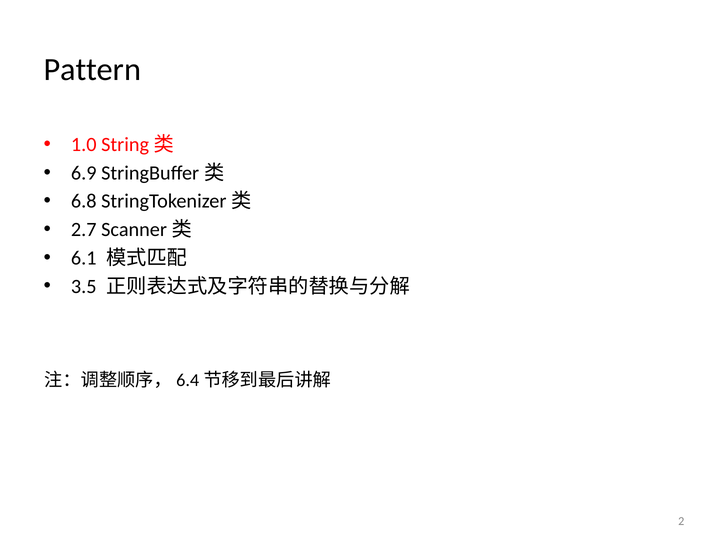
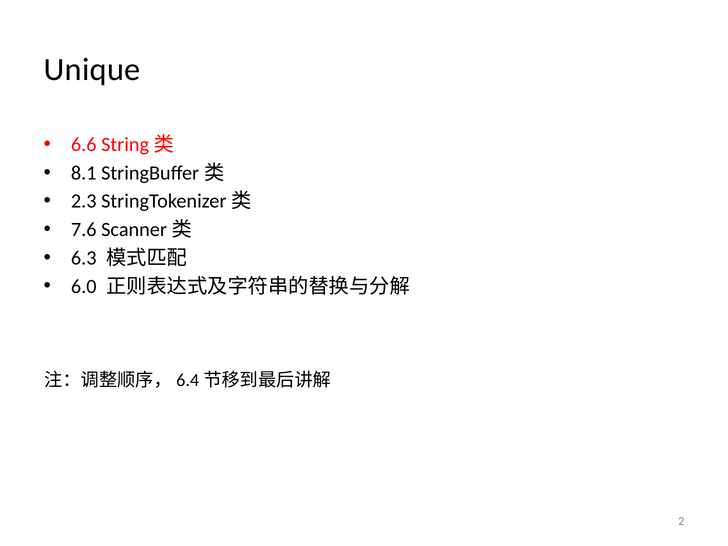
Pattern: Pattern -> Unique
1.0: 1.0 -> 6.6
6.9: 6.9 -> 8.1
6.8: 6.8 -> 2.3
2.7: 2.7 -> 7.6
6.1: 6.1 -> 6.3
3.5: 3.5 -> 6.0
